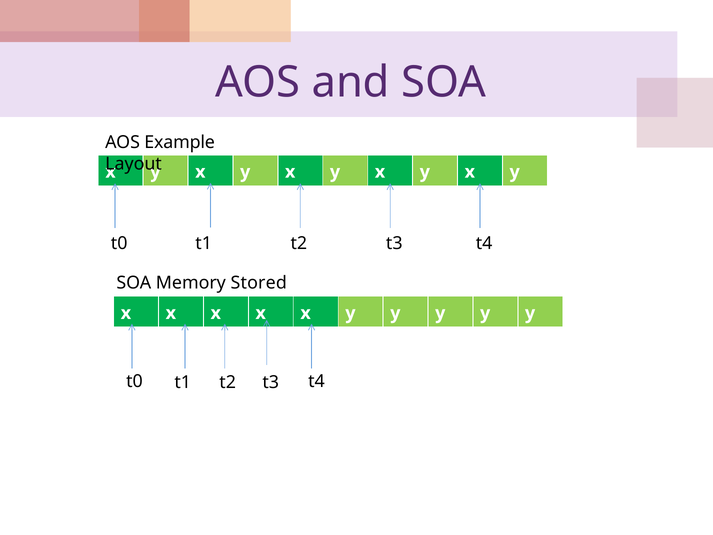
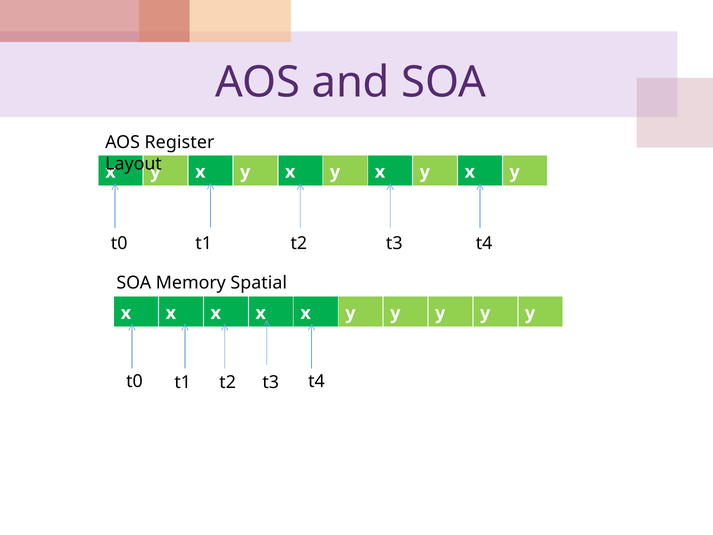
Example: Example -> Register
Stored: Stored -> Spatial
